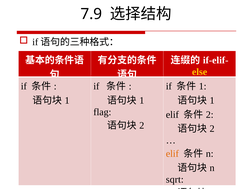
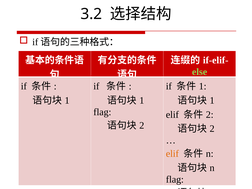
7.9: 7.9 -> 3.2
else colour: yellow -> light green
sqrt at (175, 179): sqrt -> flag
